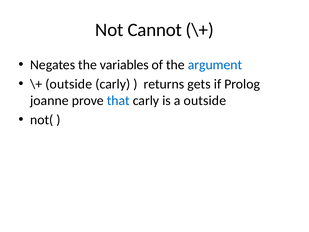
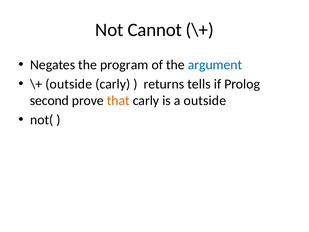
variables: variables -> program
gets: gets -> tells
joanne: joanne -> second
that colour: blue -> orange
